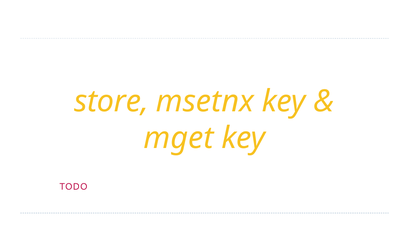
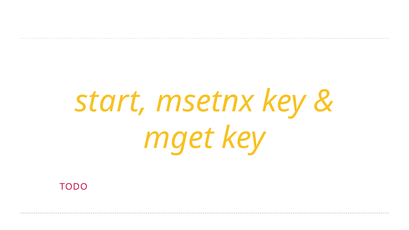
store: store -> start
